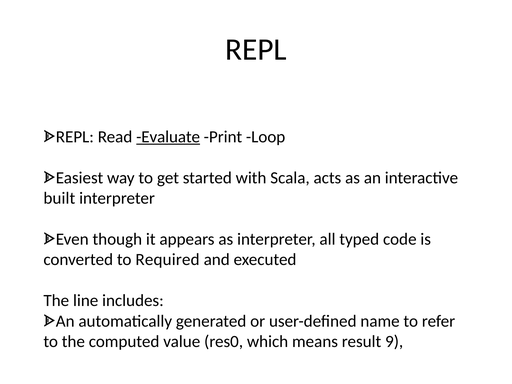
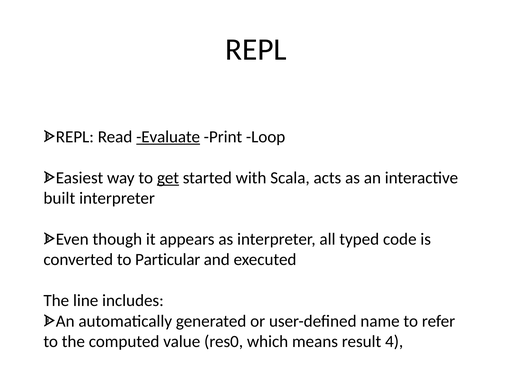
get underline: none -> present
Required: Required -> Particular
9: 9 -> 4
